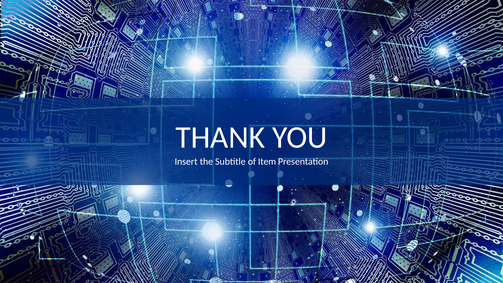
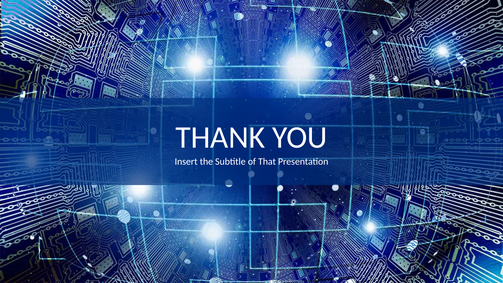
Item: Item -> That
